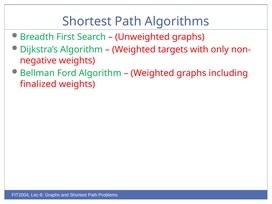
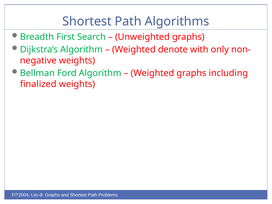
targets: targets -> denote
